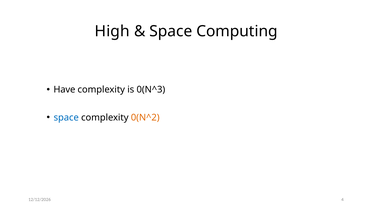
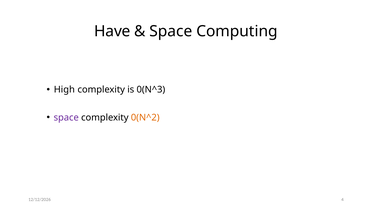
High: High -> Have
Have: Have -> High
space at (66, 118) colour: blue -> purple
